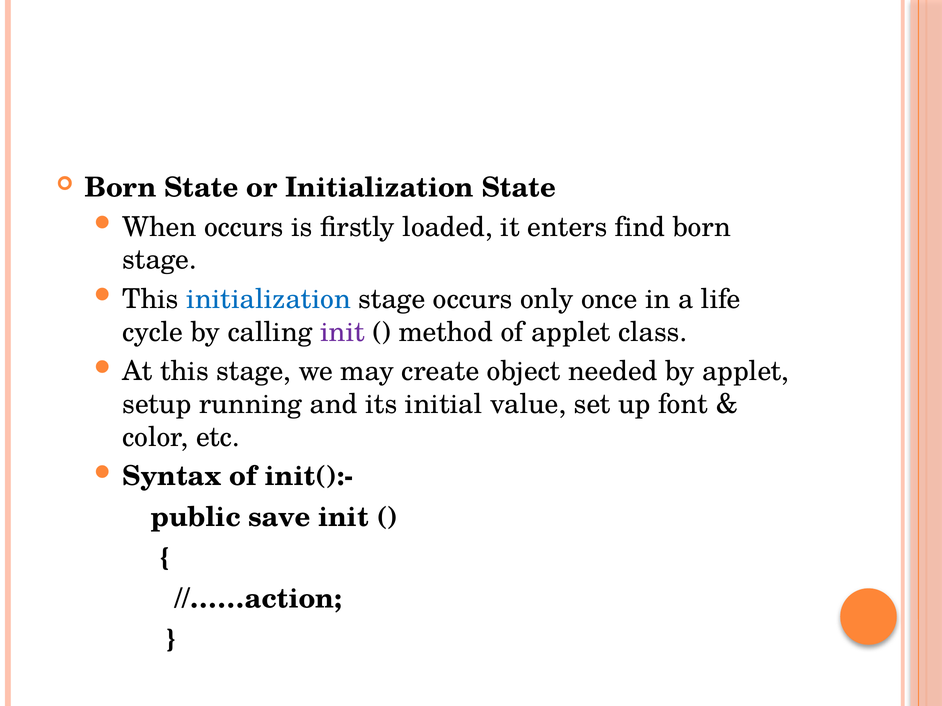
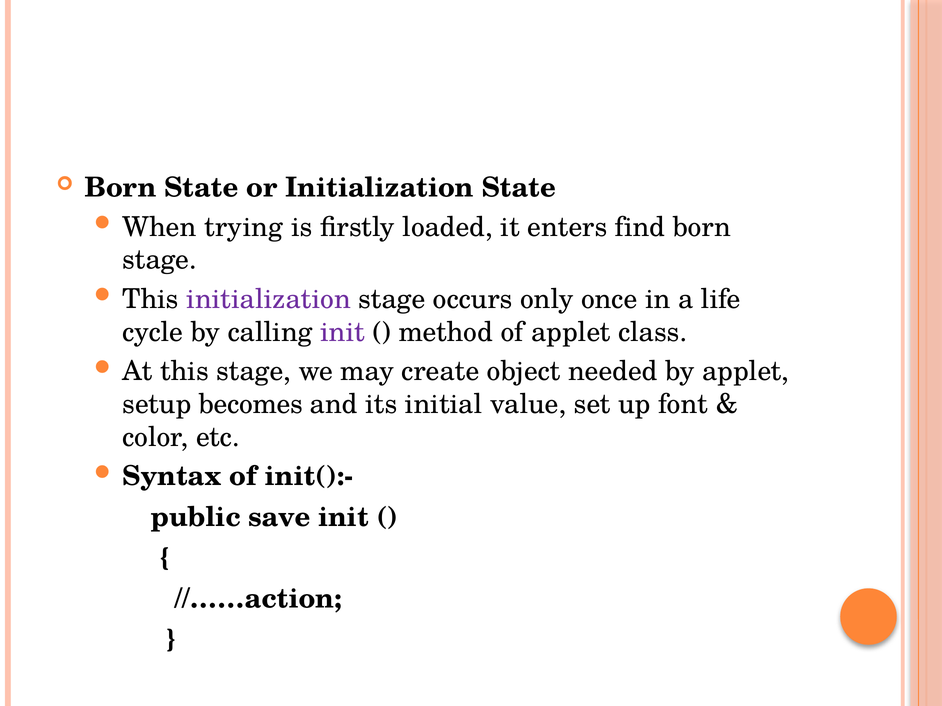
When occurs: occurs -> trying
initialization at (269, 299) colour: blue -> purple
running: running -> becomes
